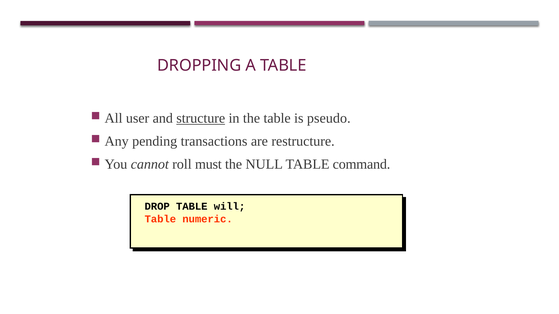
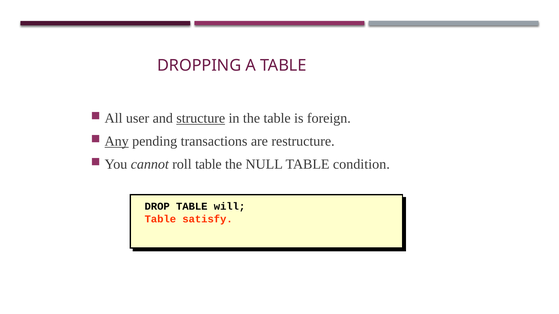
pseudo: pseudo -> foreign
Any underline: none -> present
roll must: must -> table
command: command -> condition
numeric: numeric -> satisfy
